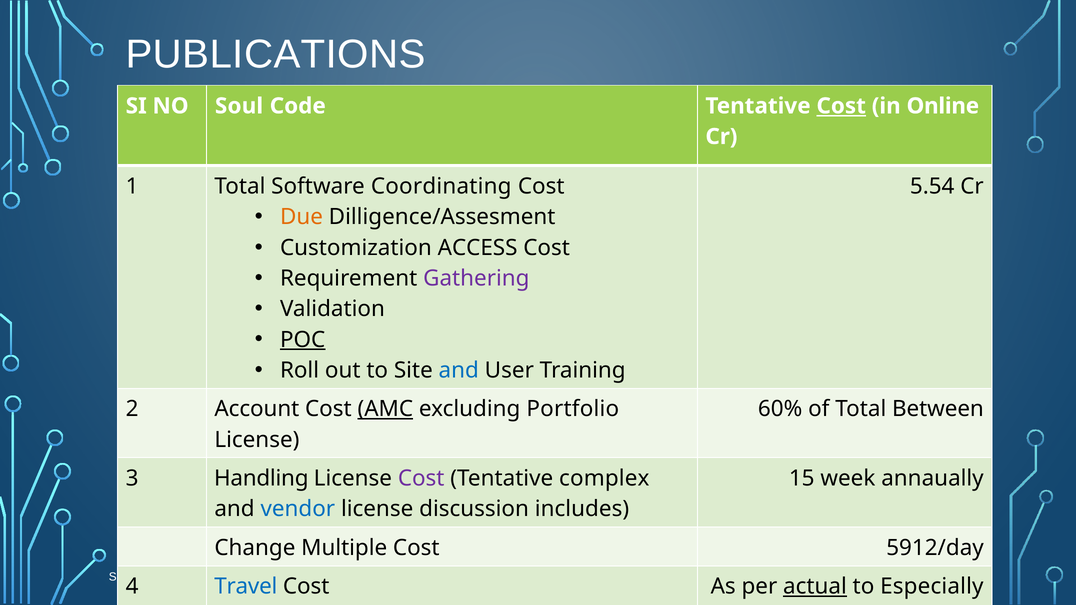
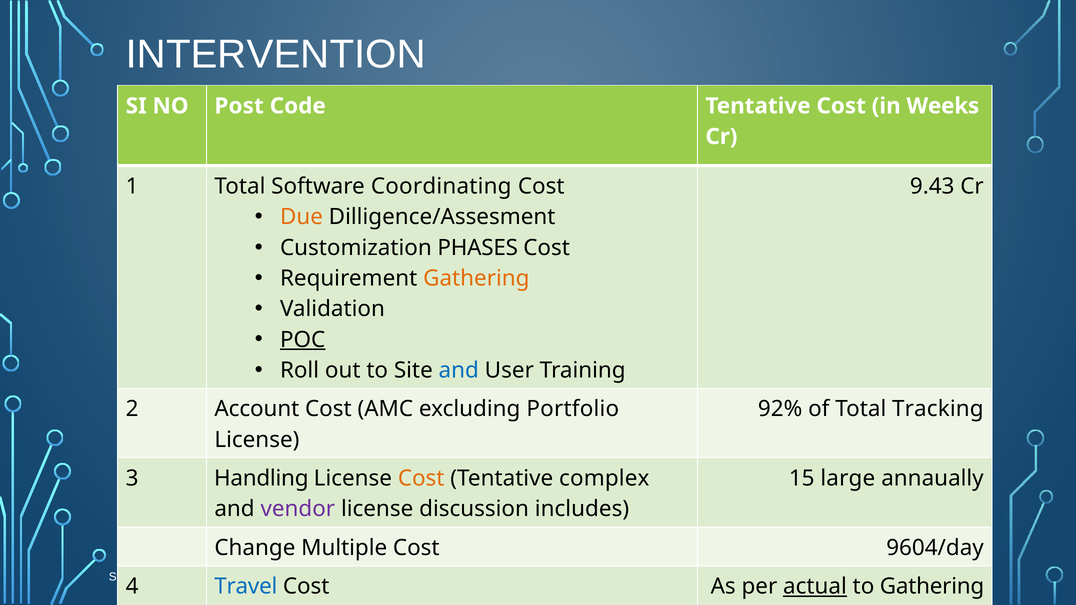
PUBLICATIONS: PUBLICATIONS -> INTERVENTION
Soul: Soul -> Post
Cost at (841, 106) underline: present -> none
Online: Online -> Weeks
5.54: 5.54 -> 9.43
ACCESS: ACCESS -> PHASES
Gathering at (476, 278) colour: purple -> orange
AMC underline: present -> none
60%: 60% -> 92%
Between: Between -> Tracking
Cost at (421, 479) colour: purple -> orange
week: week -> large
vendor colour: blue -> purple
5912/day: 5912/day -> 9604/day
to Especially: Especially -> Gathering
